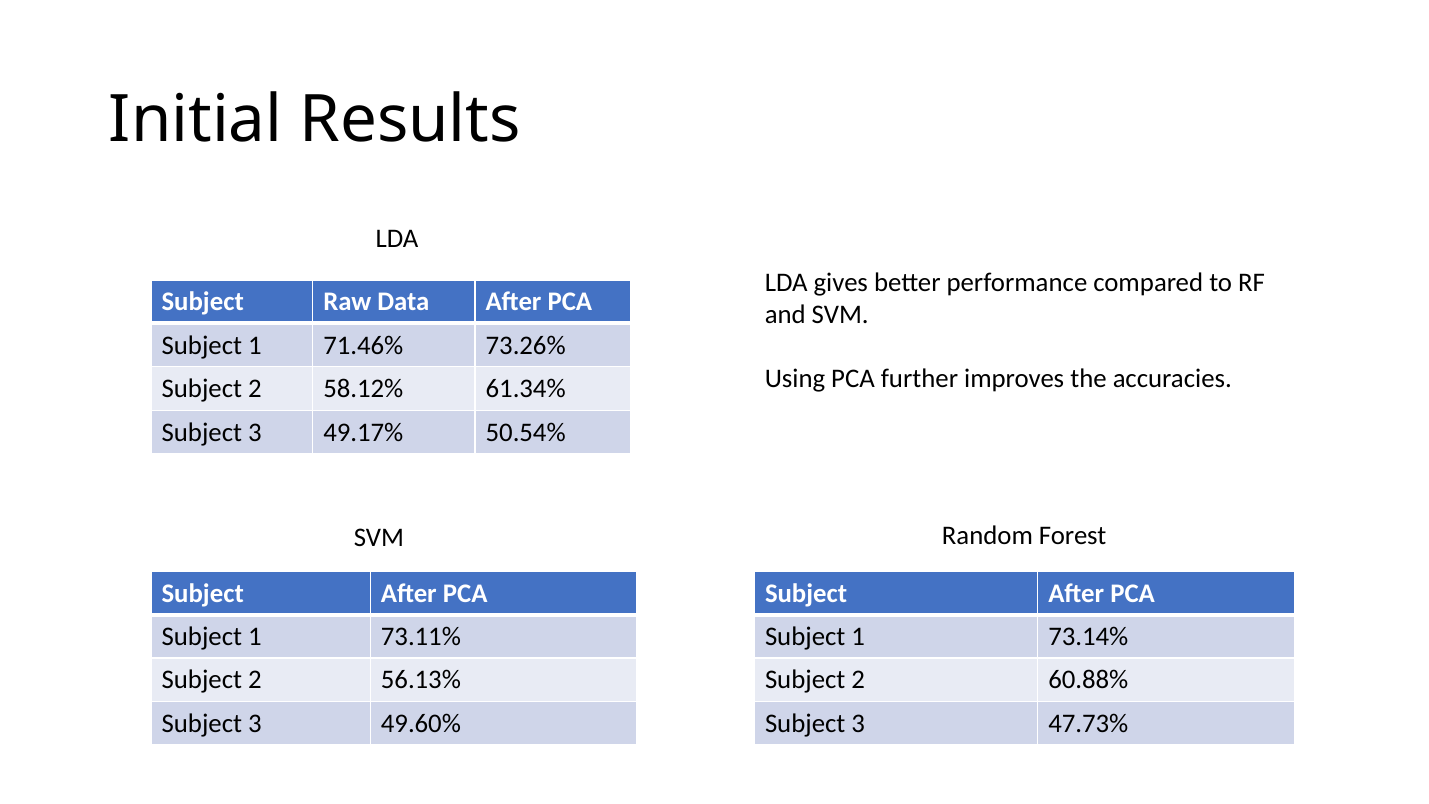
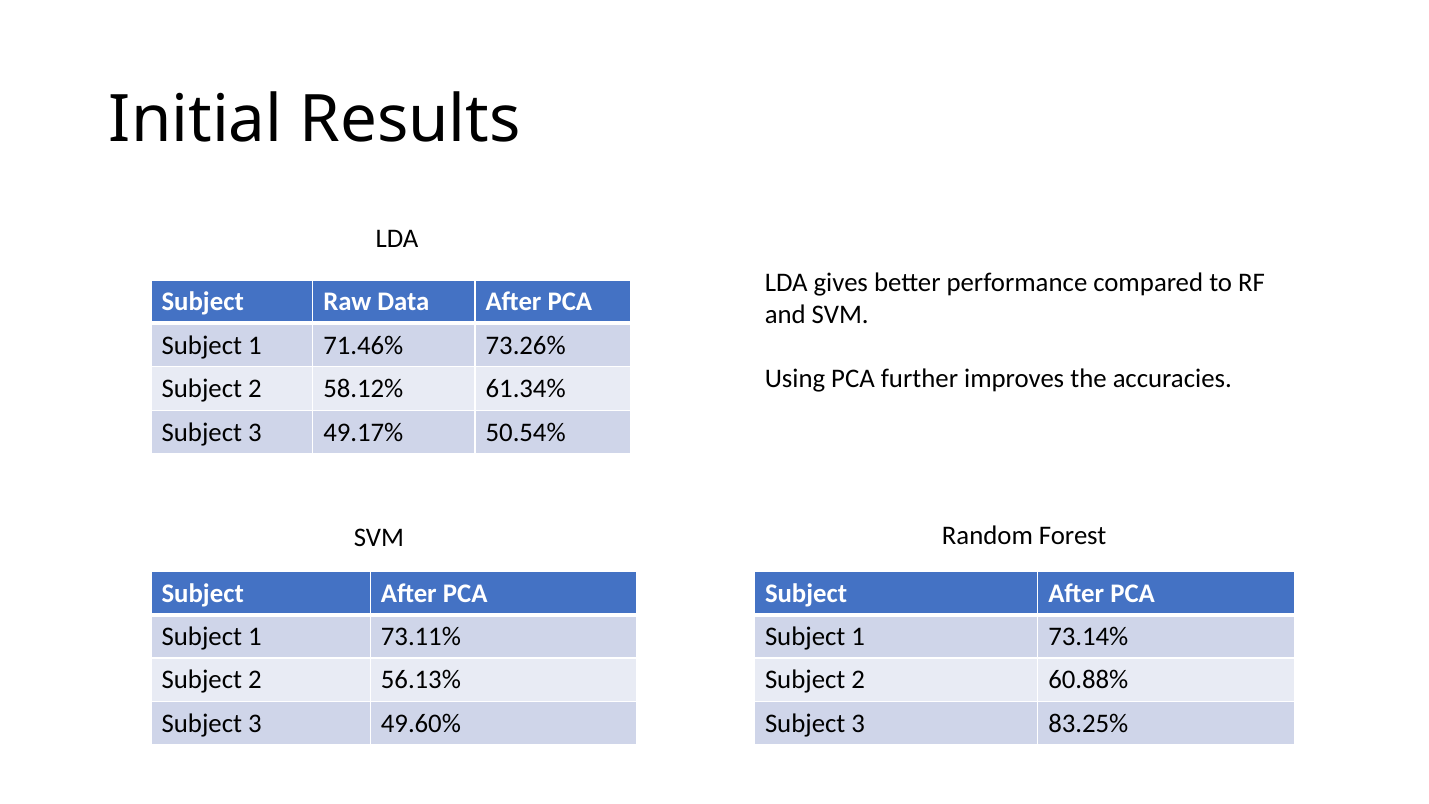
47.73%: 47.73% -> 83.25%
